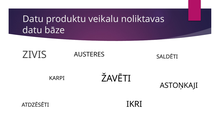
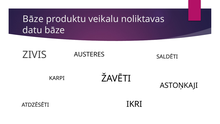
Datu at (33, 19): Datu -> Bāze
